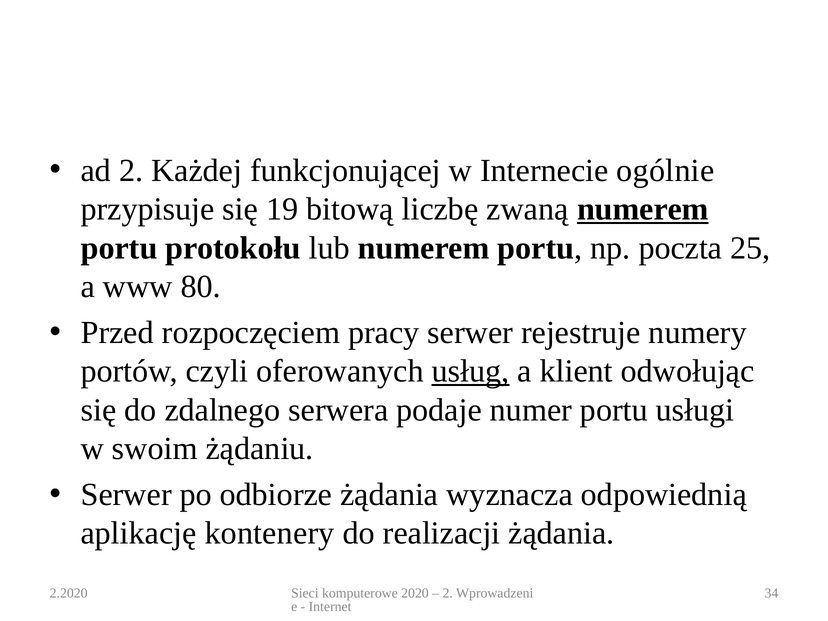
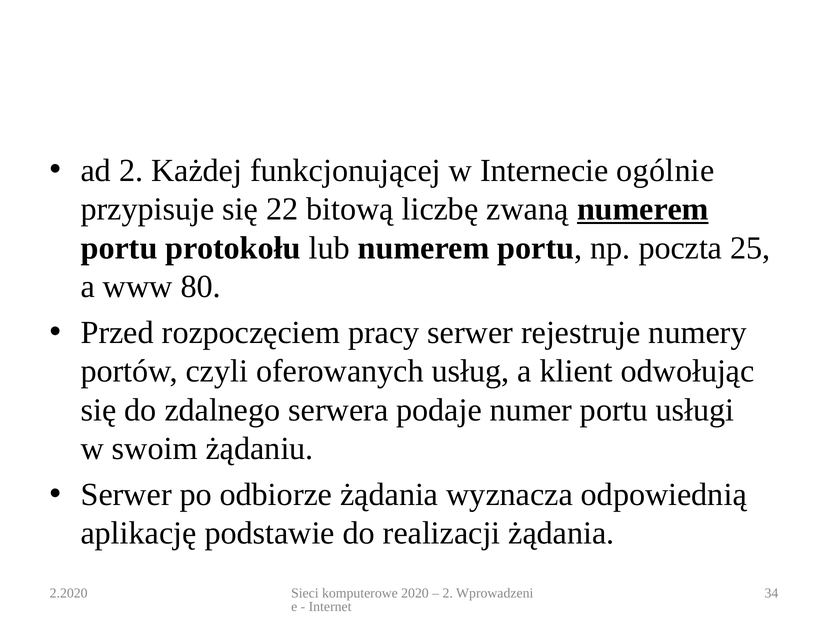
19: 19 -> 22
usług underline: present -> none
kontenery: kontenery -> podstawie
